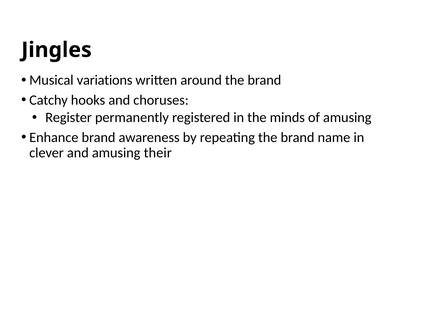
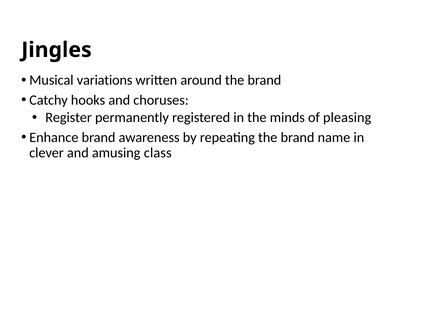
of amusing: amusing -> pleasing
their: their -> class
